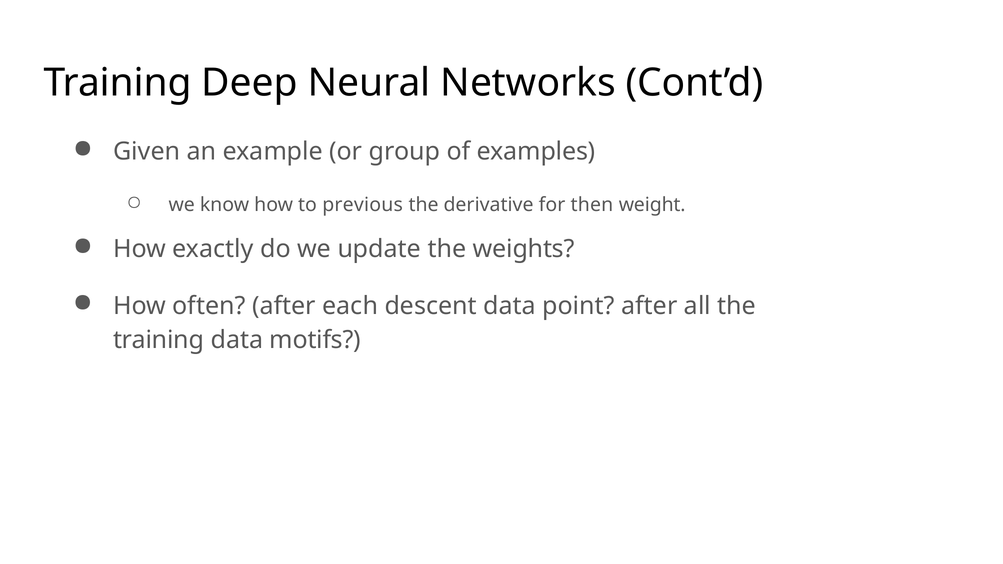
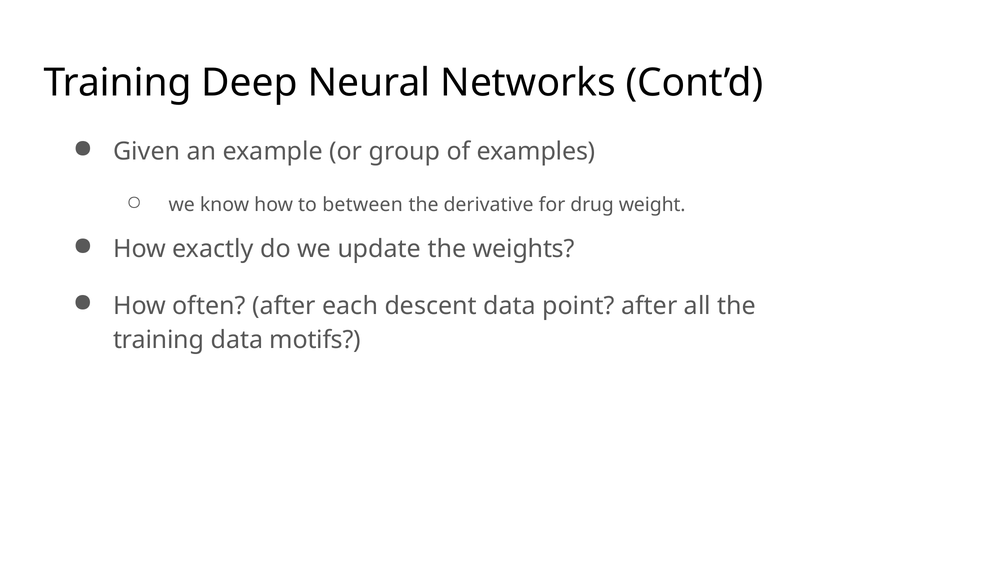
previous: previous -> between
then: then -> drug
